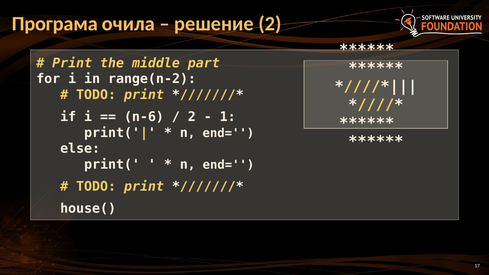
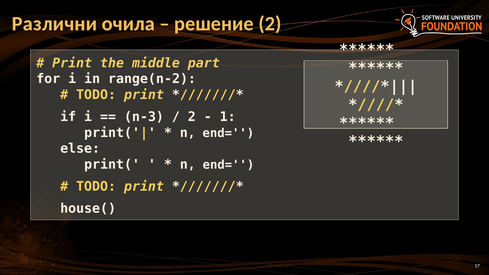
Програма: Програма -> Различни
n-6: n-6 -> n-3
